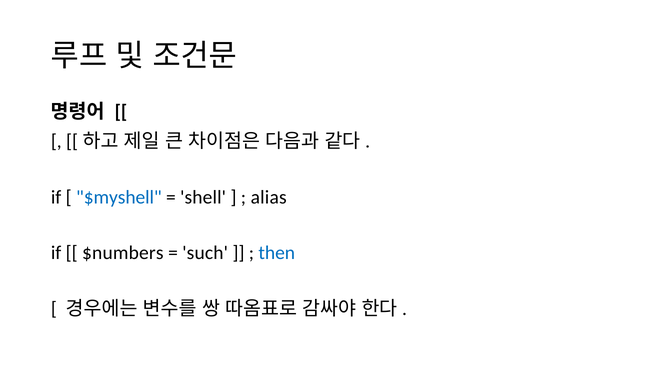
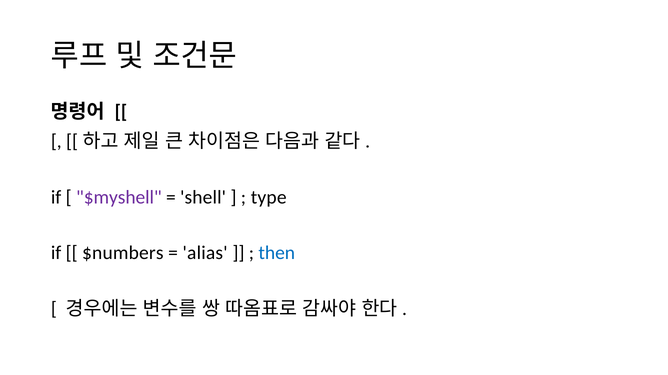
$myshell colour: blue -> purple
alias: alias -> type
such: such -> alias
